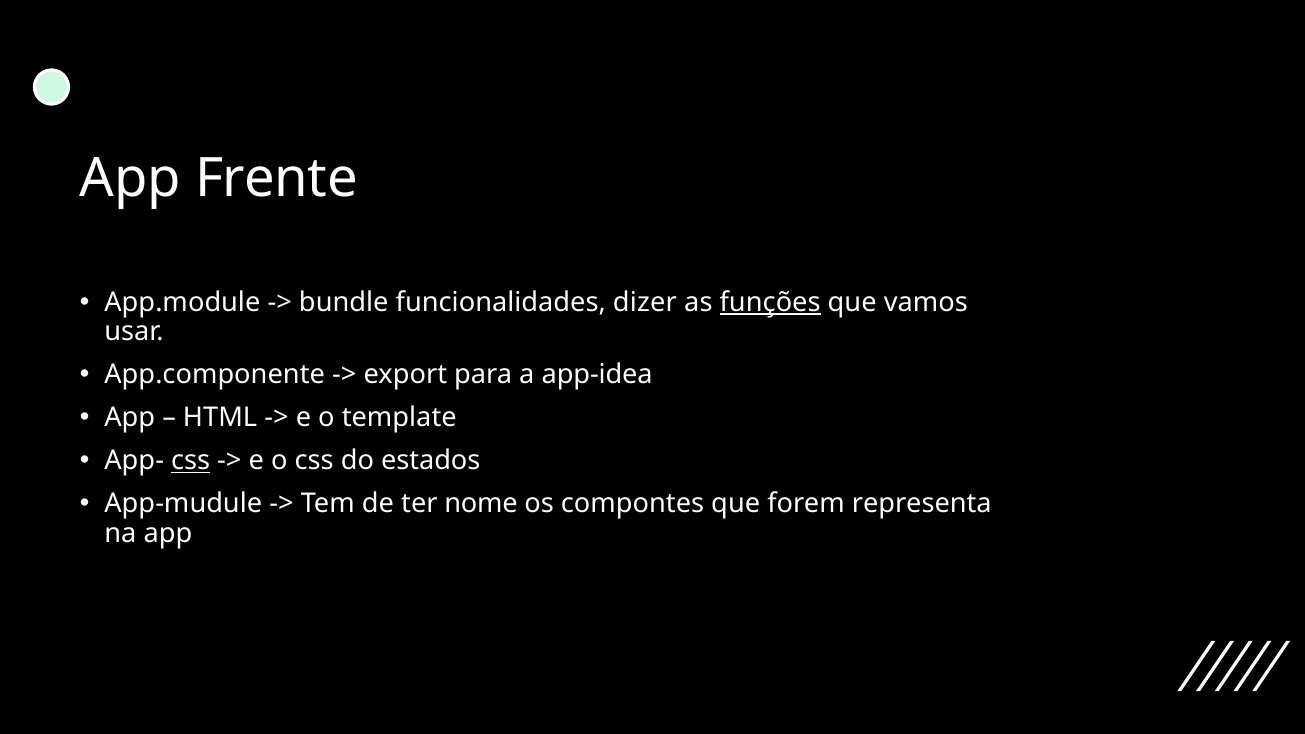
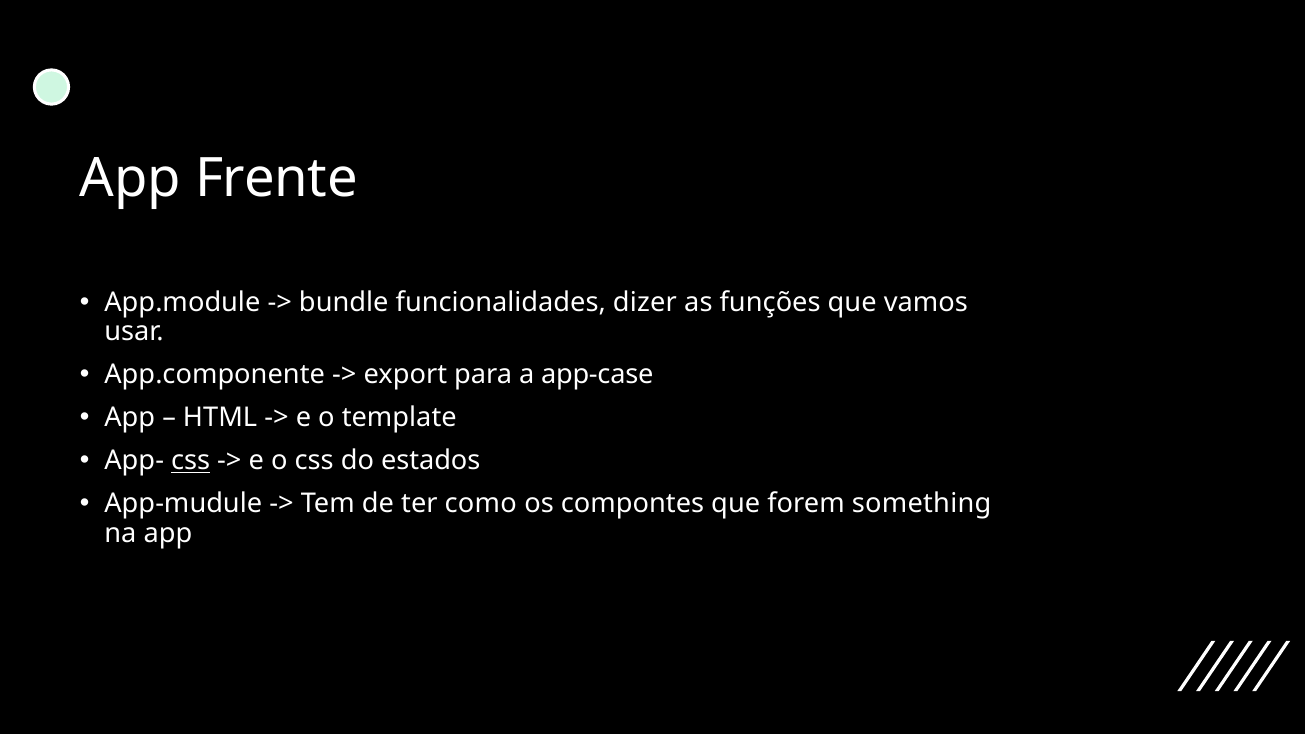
funções underline: present -> none
app-idea: app-idea -> app-case
nome: nome -> como
representa: representa -> something
